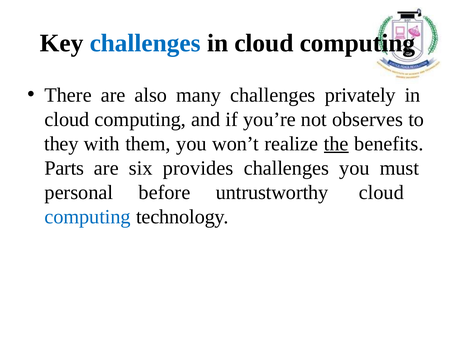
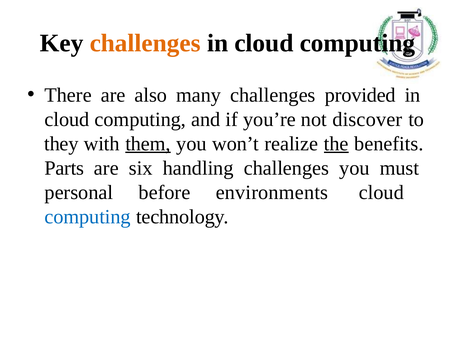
challenges at (145, 43) colour: blue -> orange
privately: privately -> provided
observes: observes -> discover
them underline: none -> present
provides: provides -> handling
untrustworthy: untrustworthy -> environments
